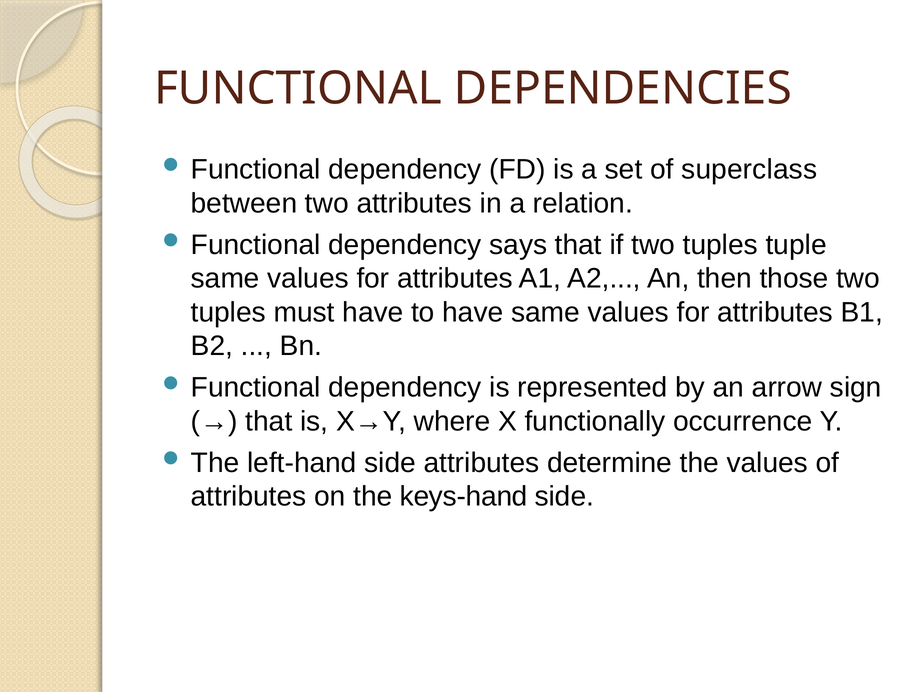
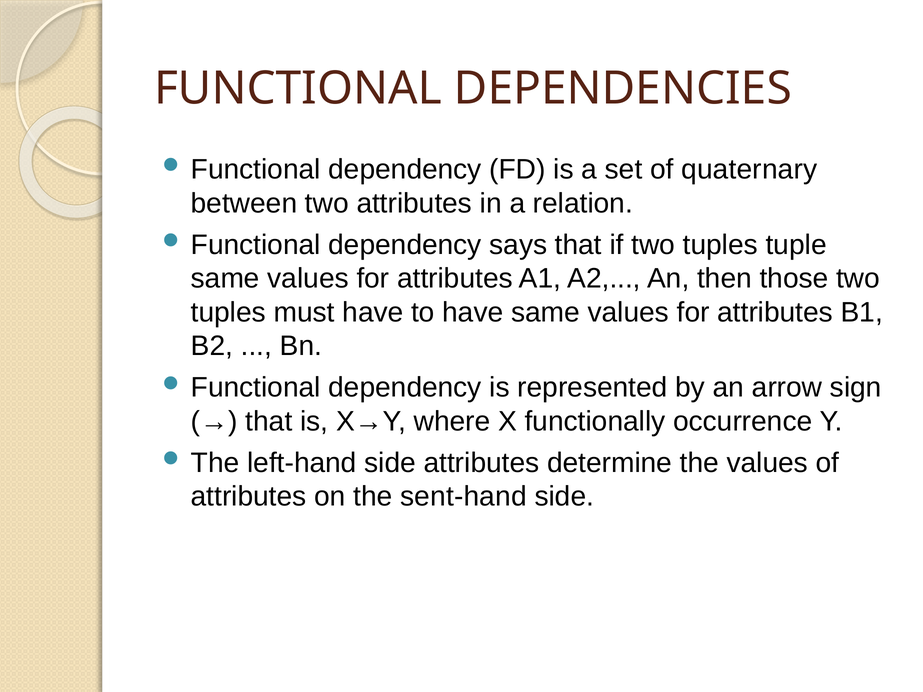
superclass: superclass -> quaternary
keys-hand: keys-hand -> sent-hand
